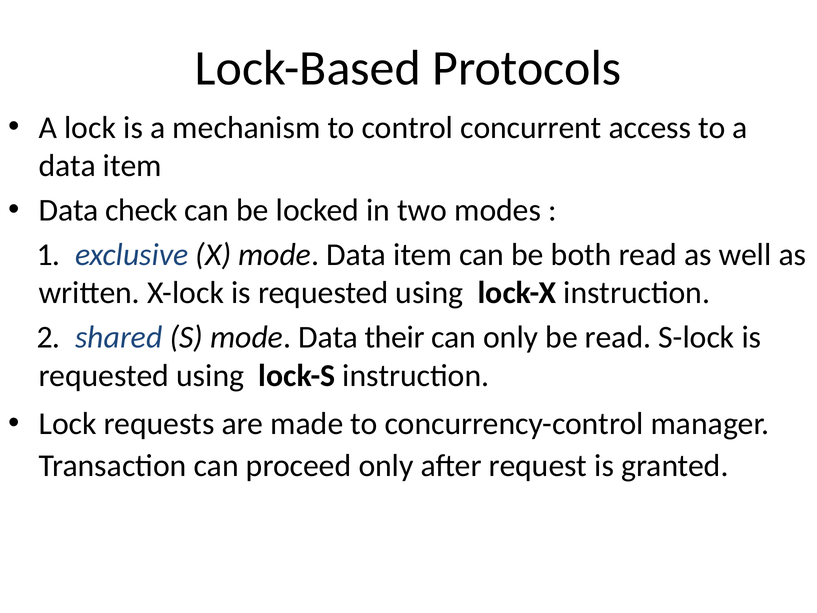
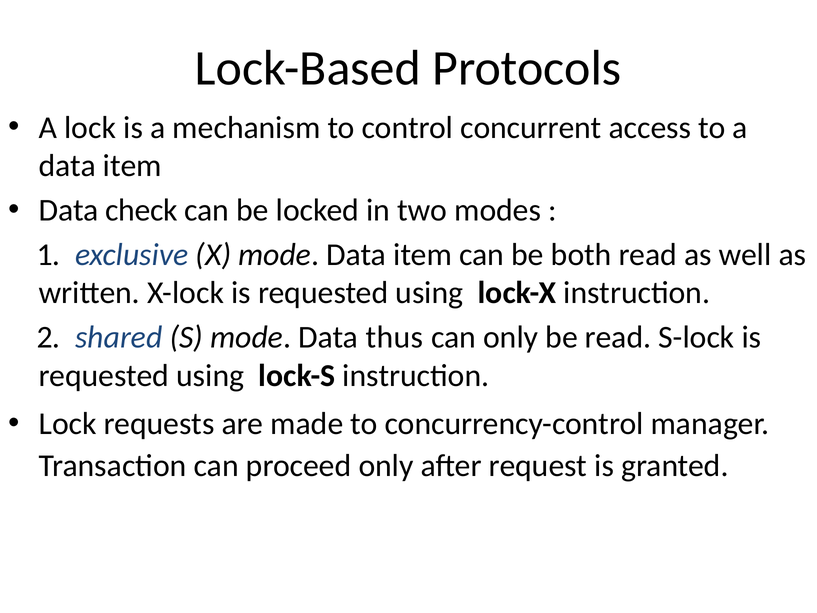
their: their -> thus
